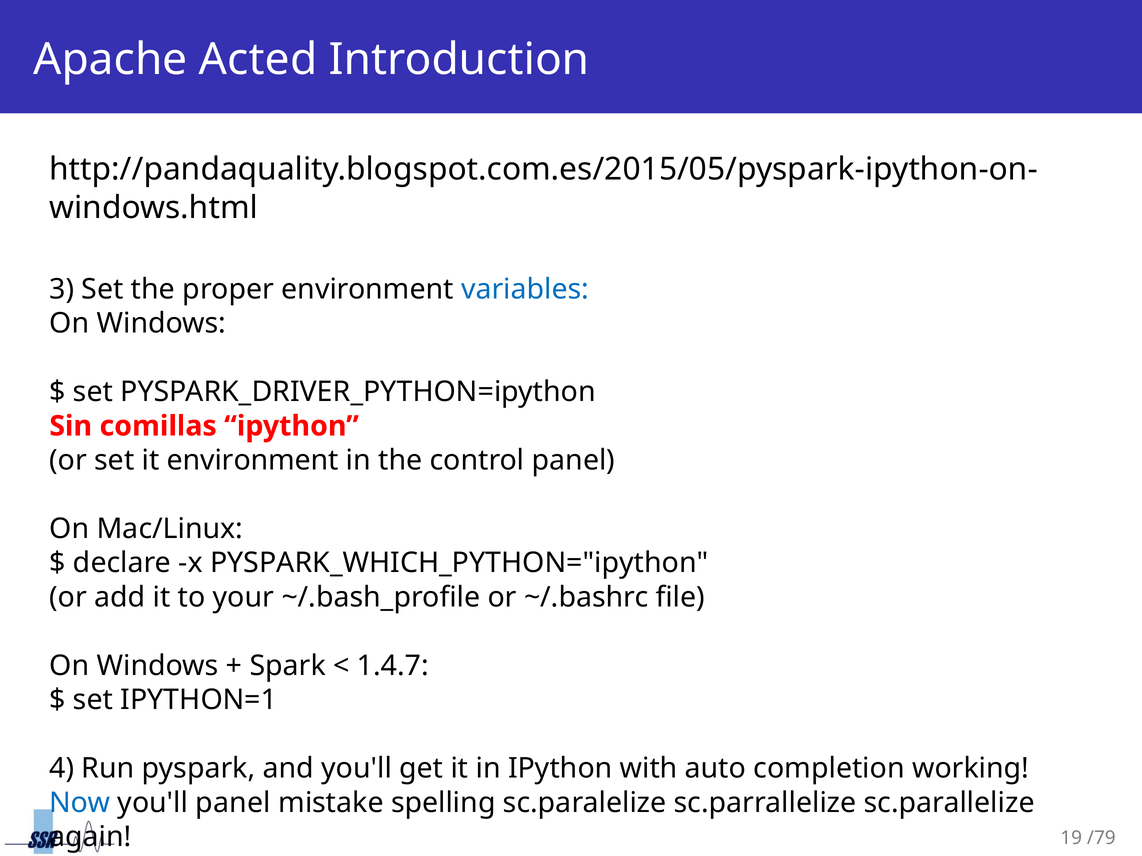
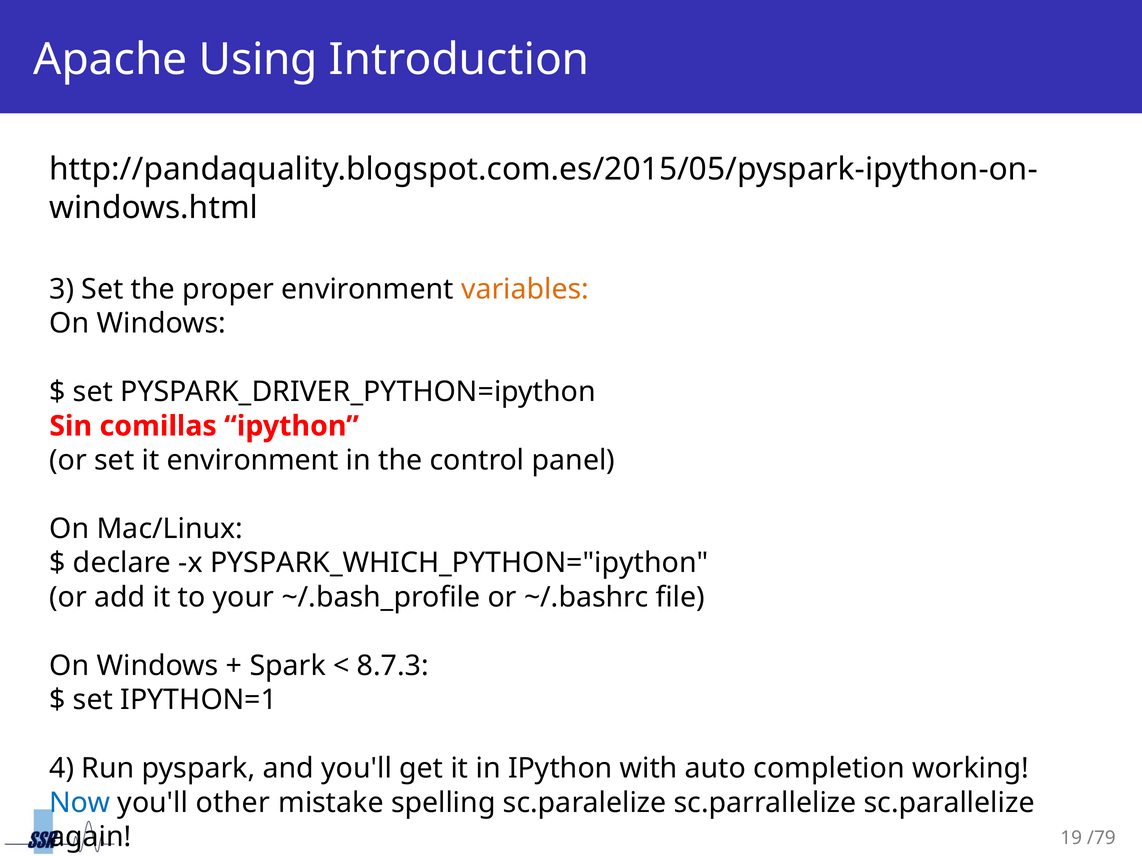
Acted: Acted -> Using
variables colour: blue -> orange
1.4.7: 1.4.7 -> 8.7.3
you'll panel: panel -> other
